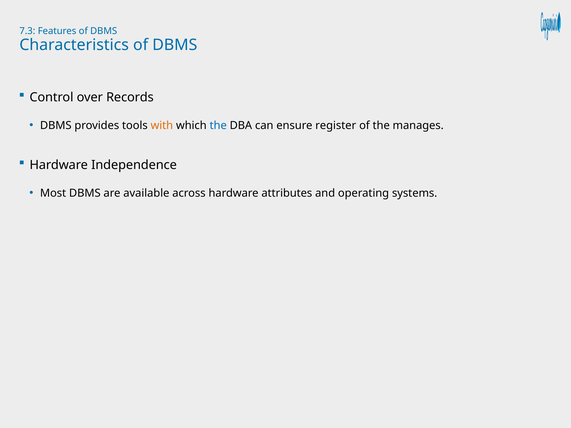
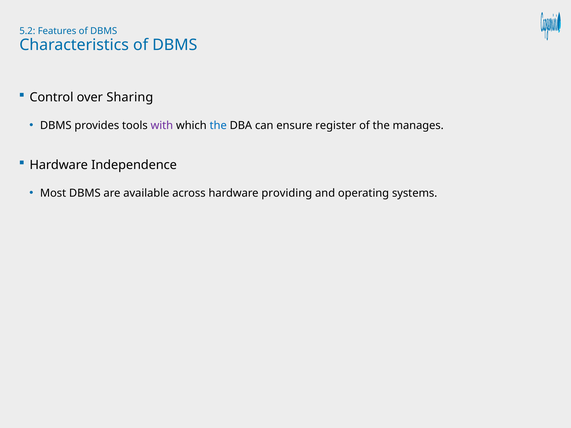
7.3: 7.3 -> 5.2
Records: Records -> Sharing
with colour: orange -> purple
attributes: attributes -> providing
